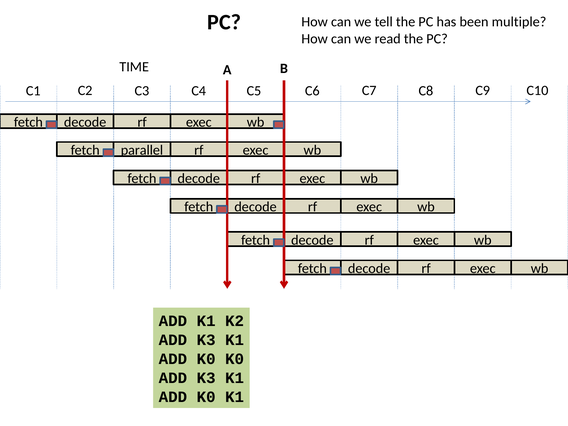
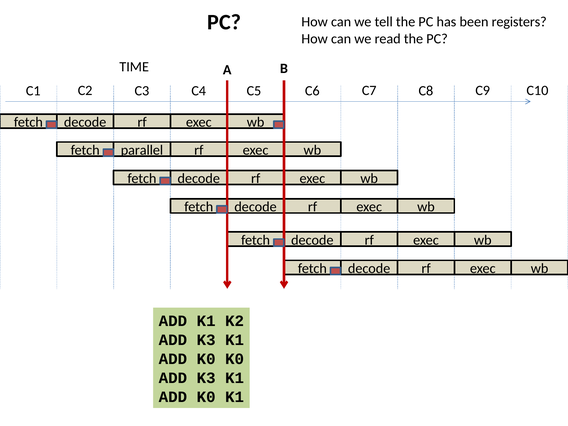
multiple: multiple -> registers
